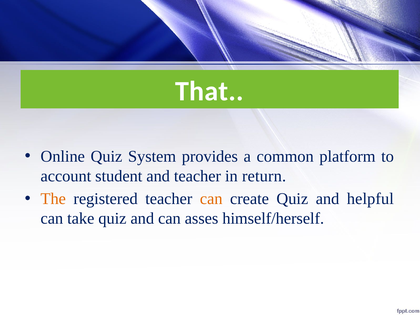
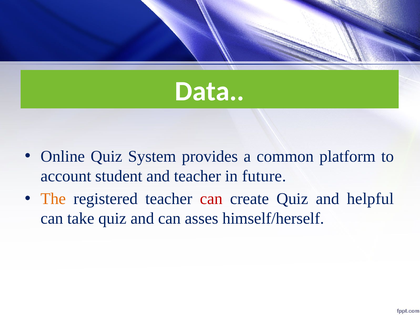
That: That -> Data
return: return -> future
can at (211, 199) colour: orange -> red
